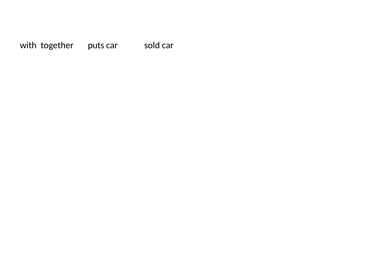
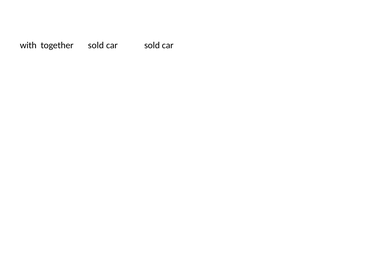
together puts: puts -> sold
